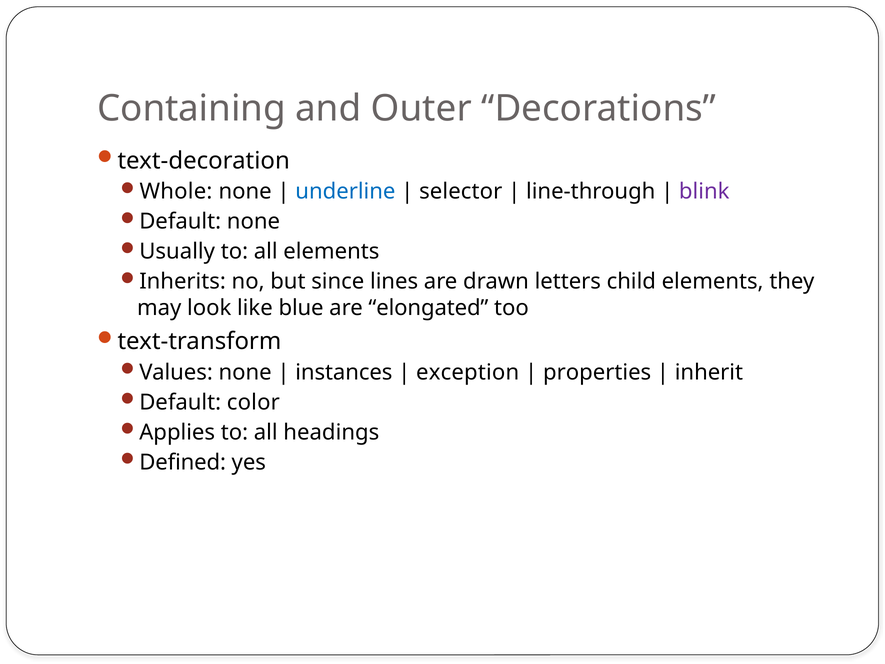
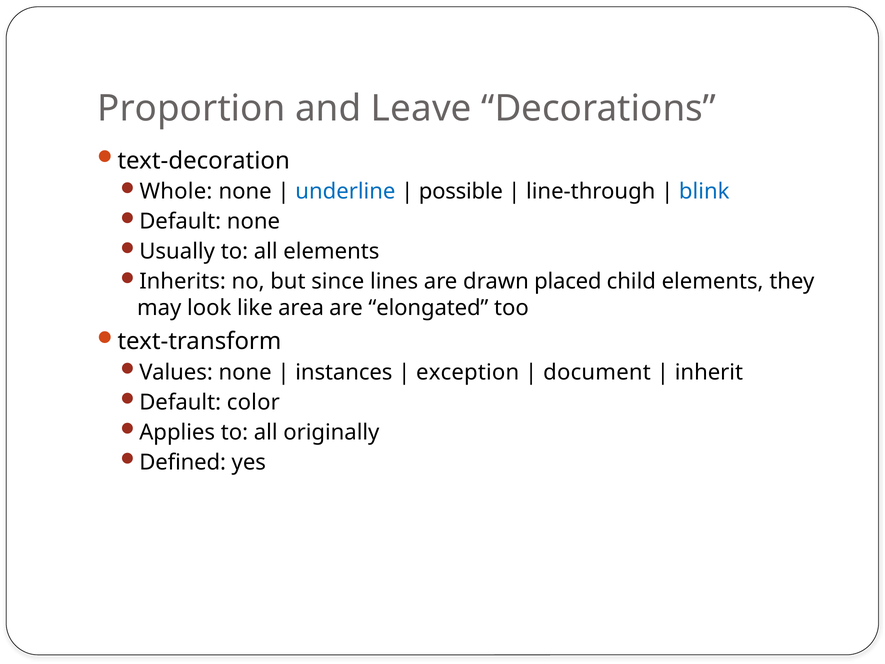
Containing: Containing -> Proportion
Outer: Outer -> Leave
selector: selector -> possible
blink colour: purple -> blue
letters: letters -> placed
blue: blue -> area
properties: properties -> document
headings: headings -> originally
